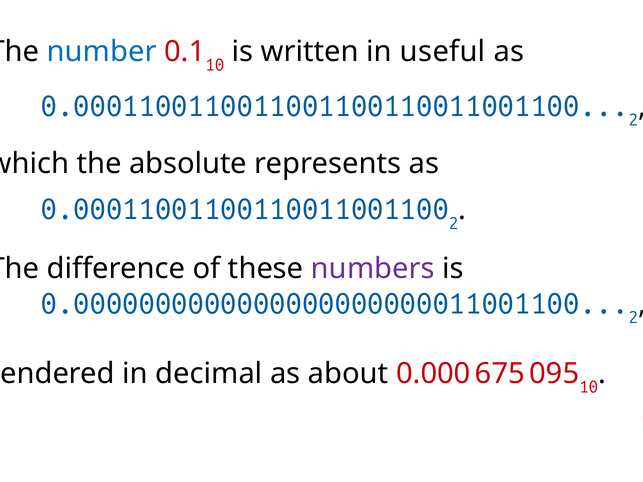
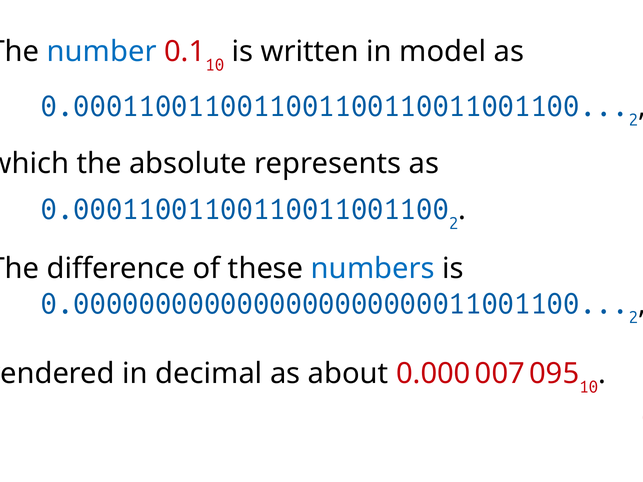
useful: useful -> model
numbers colour: purple -> blue
675: 675 -> 007
